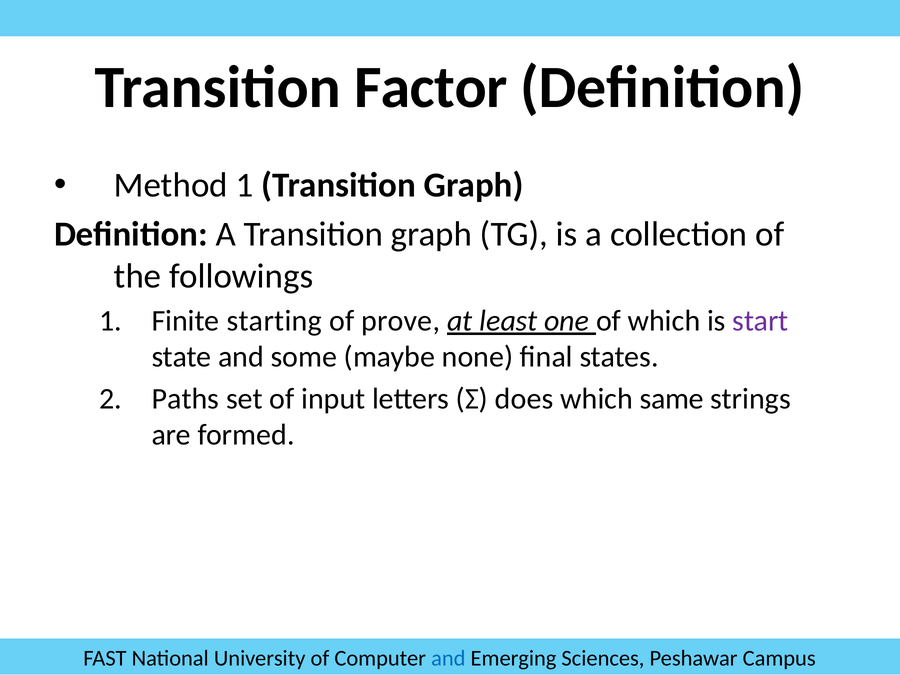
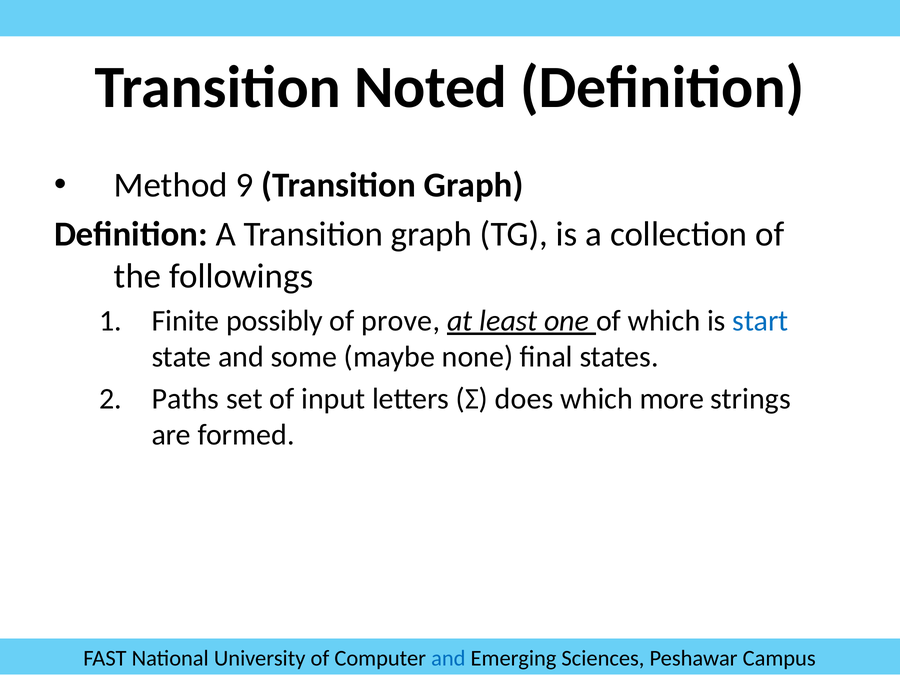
Factor: Factor -> Noted
Method 1: 1 -> 9
starting: starting -> possibly
start colour: purple -> blue
same: same -> more
